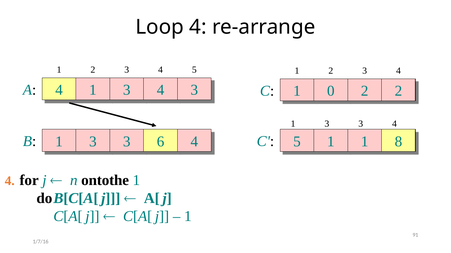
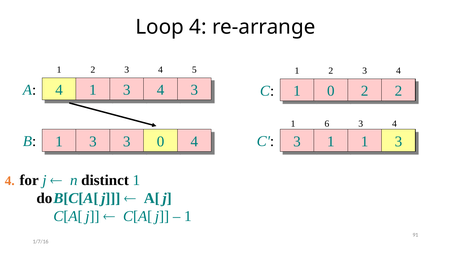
3 at (327, 124): 3 -> 6
3 6: 6 -> 0
C 5: 5 -> 3
1 1 8: 8 -> 3
ontothe: ontothe -> distinct
